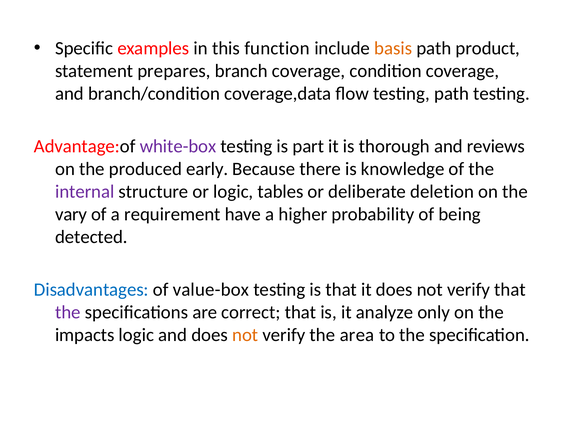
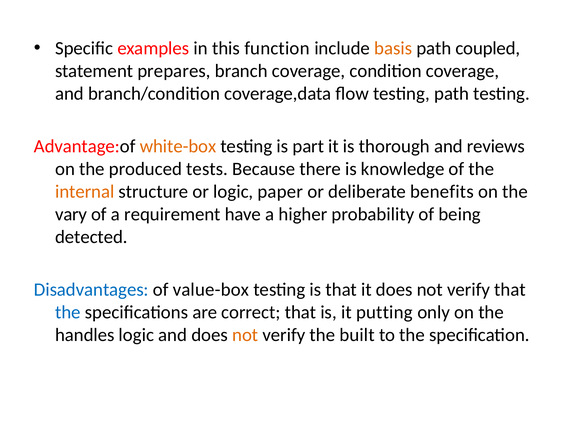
product: product -> coupled
white-box colour: purple -> orange
early: early -> tests
internal colour: purple -> orange
tables: tables -> paper
deletion: deletion -> benefits
the at (68, 312) colour: purple -> blue
analyze: analyze -> putting
impacts: impacts -> handles
area: area -> built
